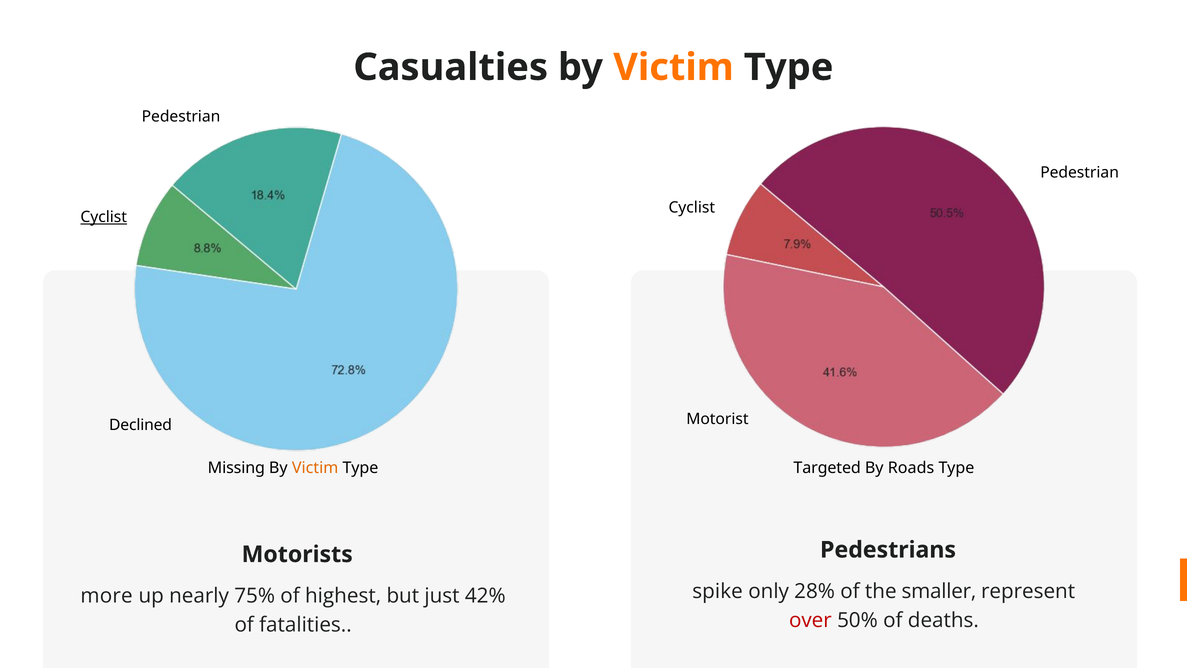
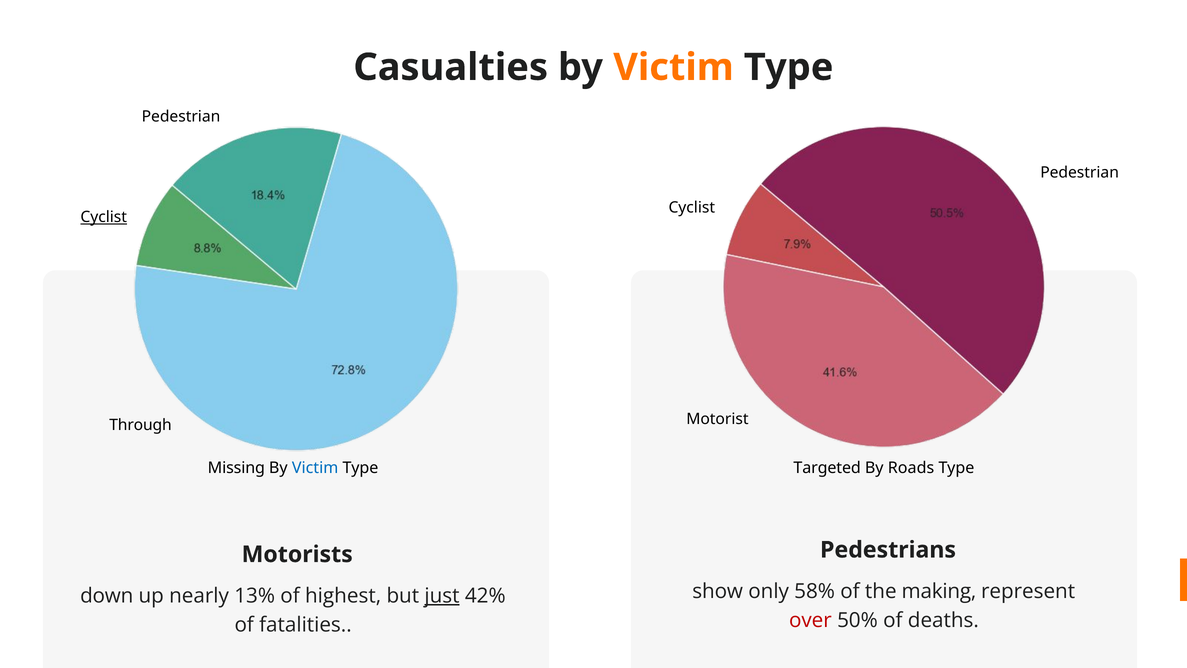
Declined: Declined -> Through
Victim at (315, 468) colour: orange -> blue
spike: spike -> show
28%: 28% -> 58%
smaller: smaller -> making
more: more -> down
75%: 75% -> 13%
just underline: none -> present
